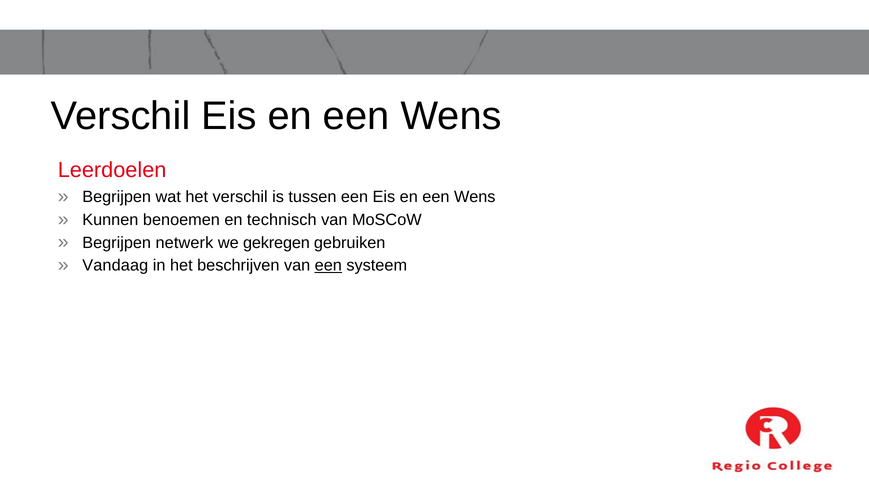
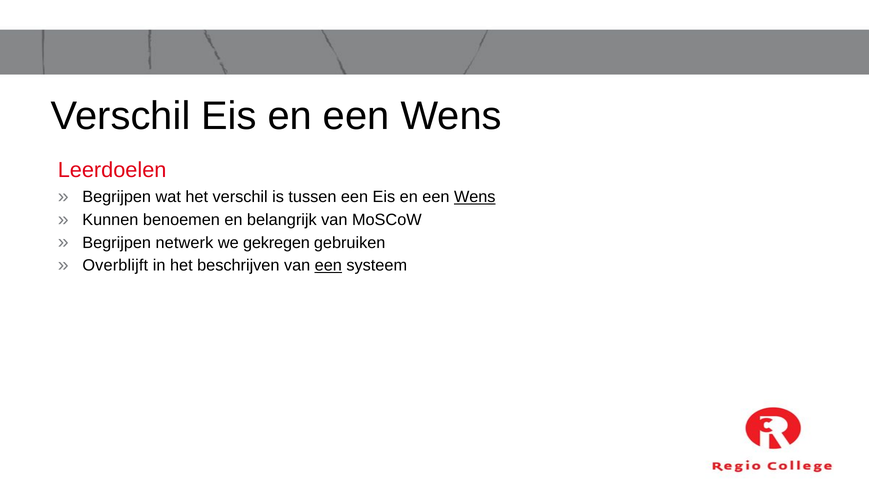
Wens at (475, 197) underline: none -> present
technisch: technisch -> belangrijk
Vandaag: Vandaag -> Overblijft
